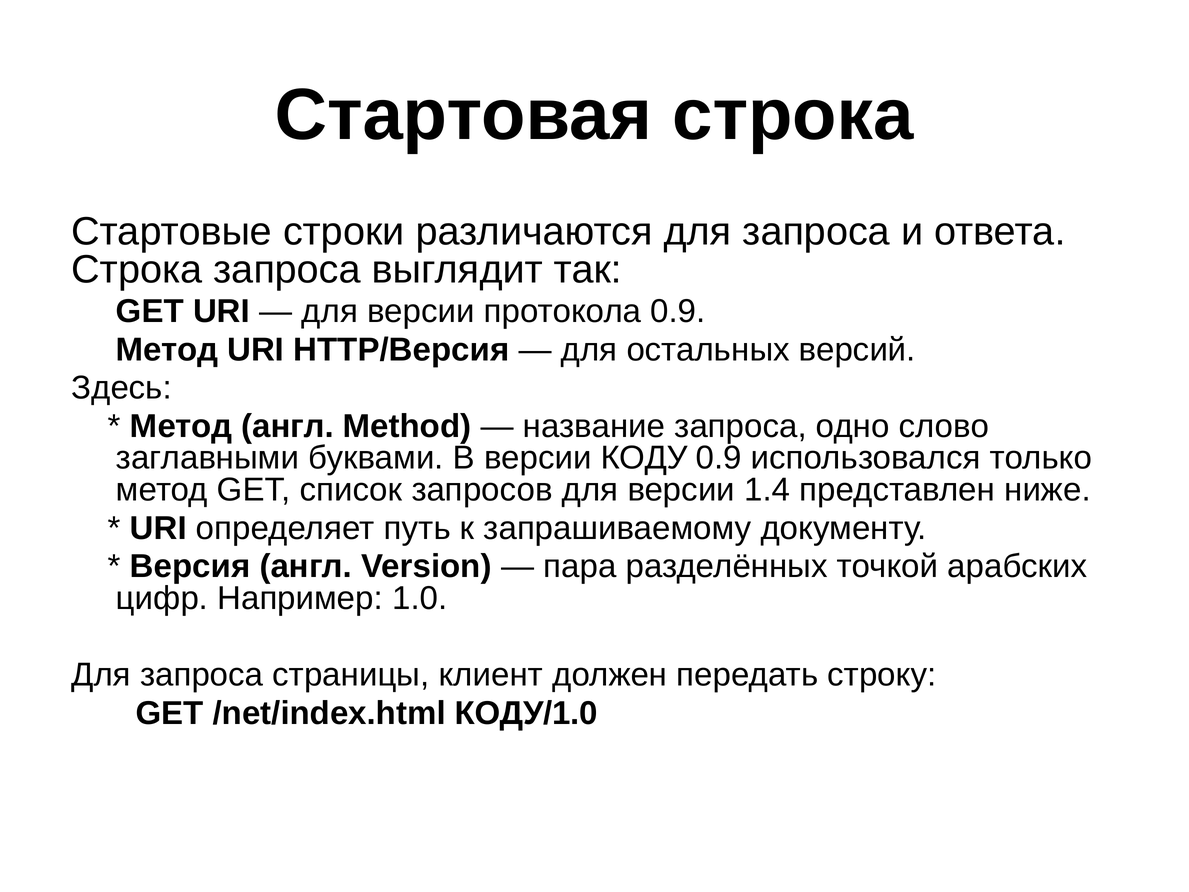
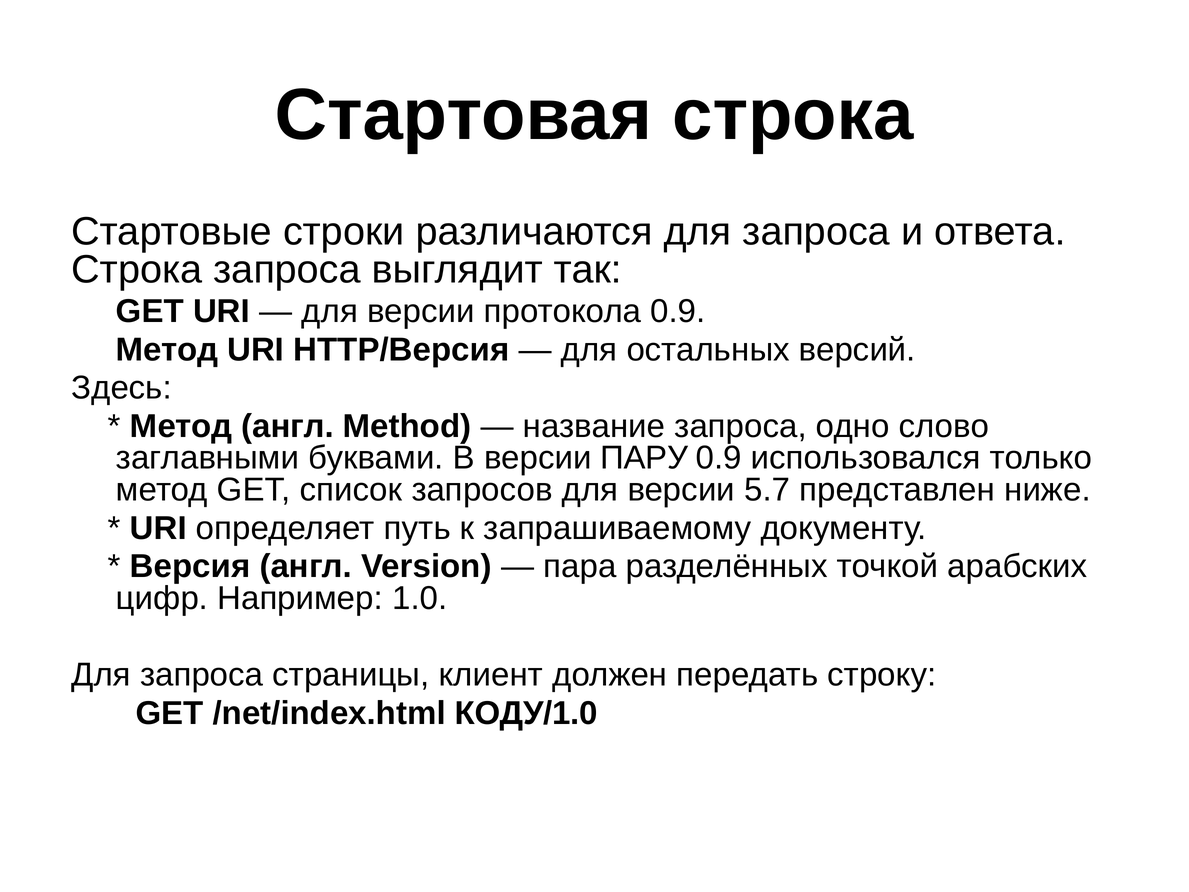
КОДУ: КОДУ -> ПАРУ
1.4: 1.4 -> 5.7
